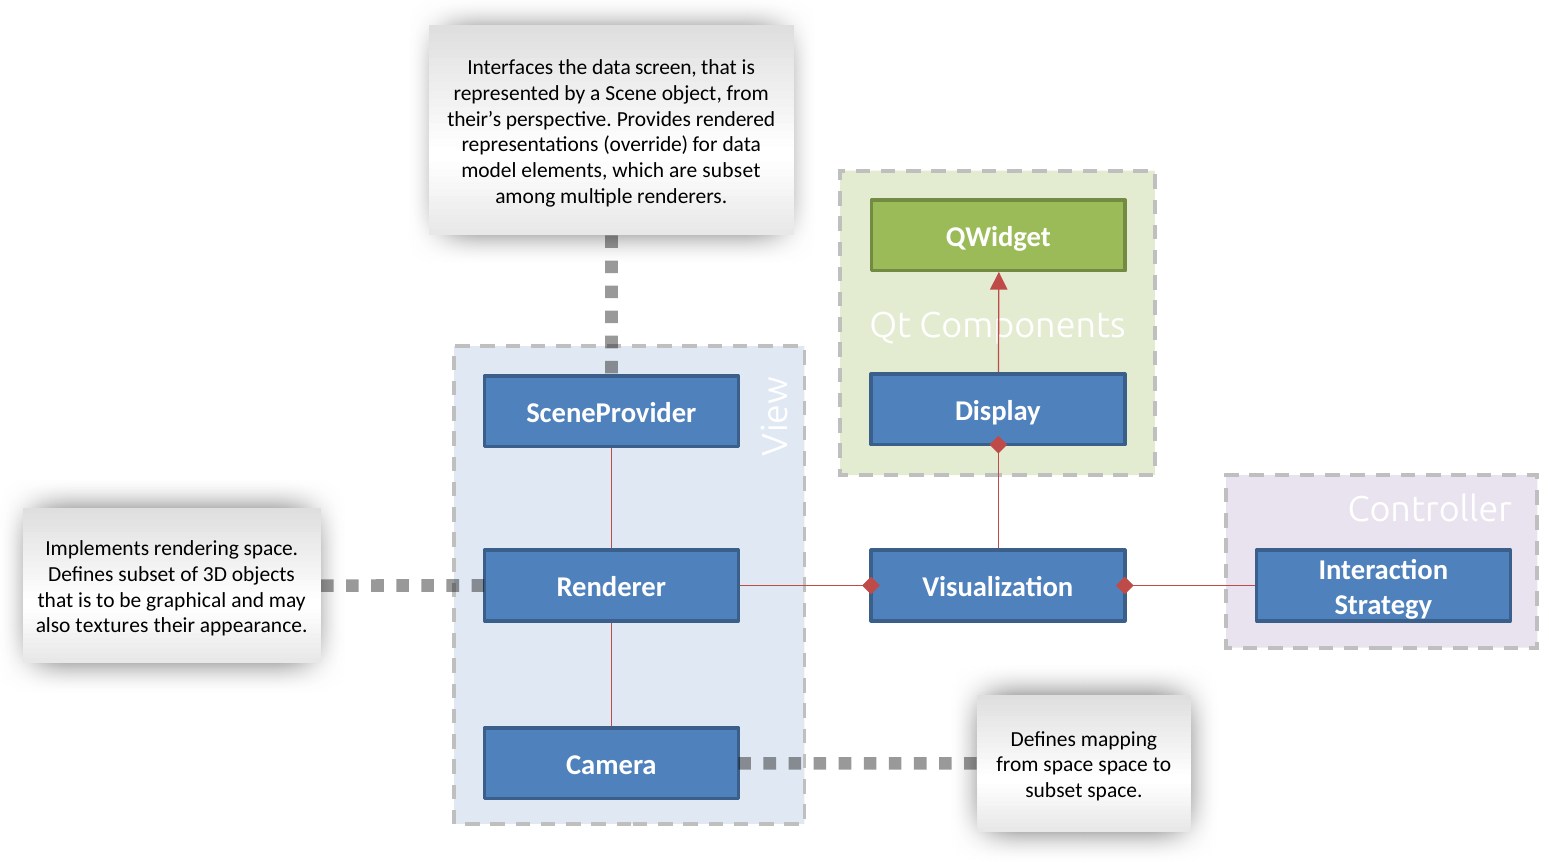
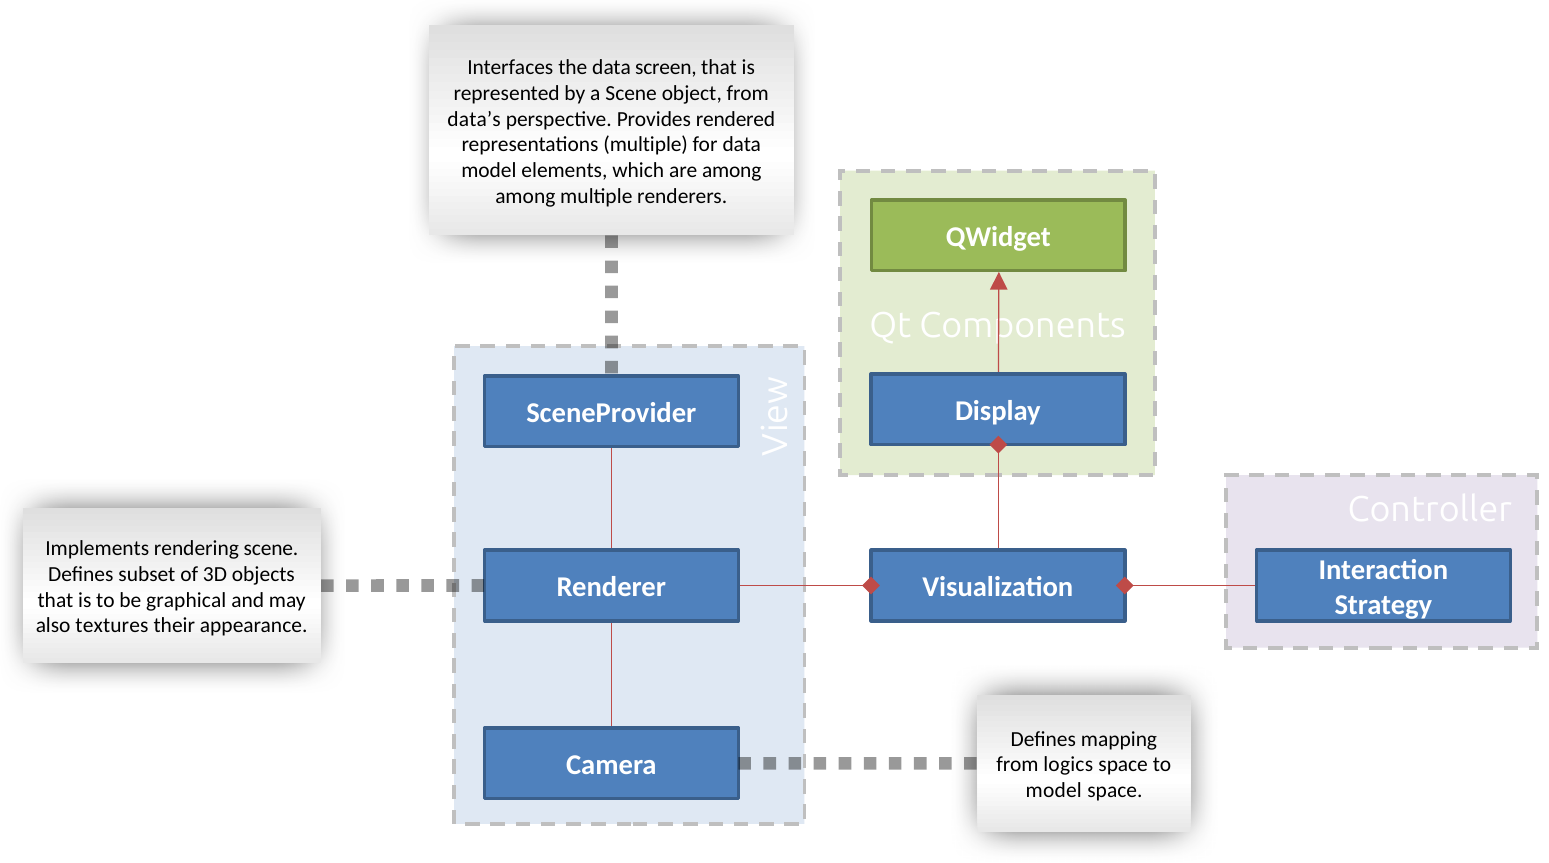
their’s: their’s -> data’s
representations override: override -> multiple
are subset: subset -> among
rendering space: space -> scene
from space: space -> logics
subset at (1054, 791): subset -> model
